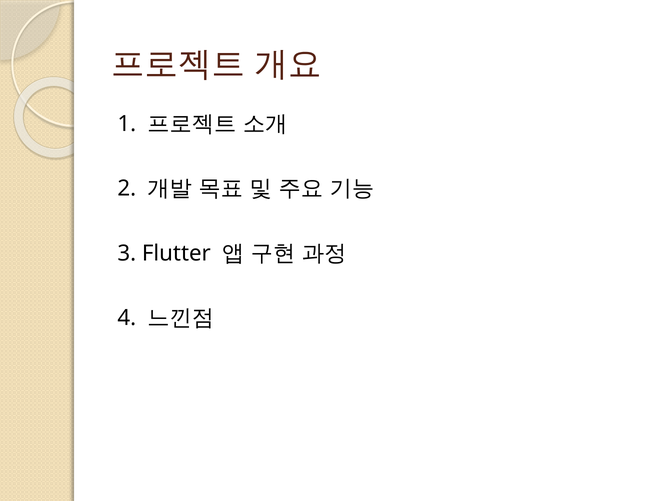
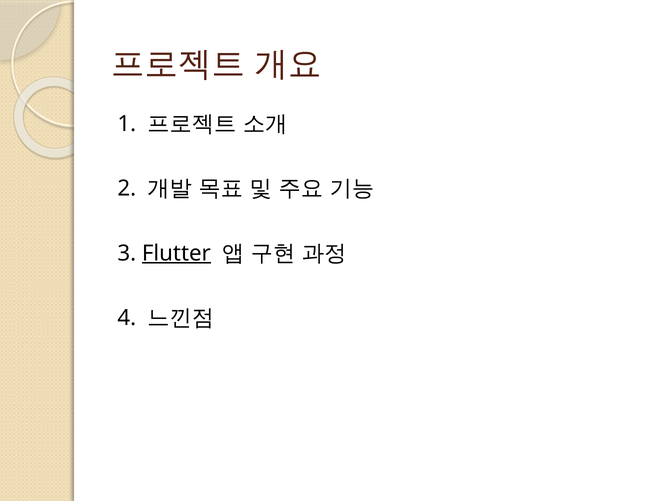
Flutter underline: none -> present
